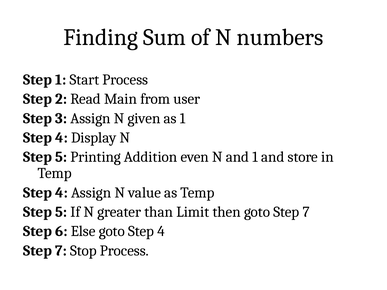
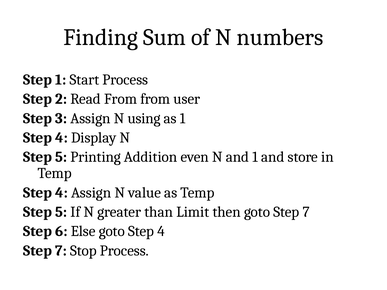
Read Main: Main -> From
given: given -> using
